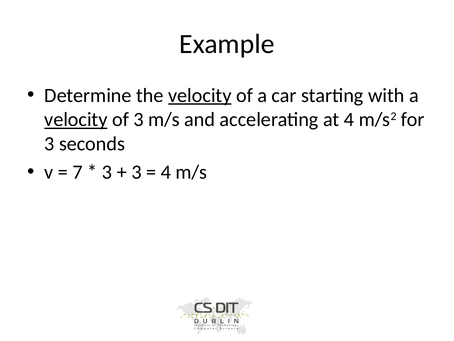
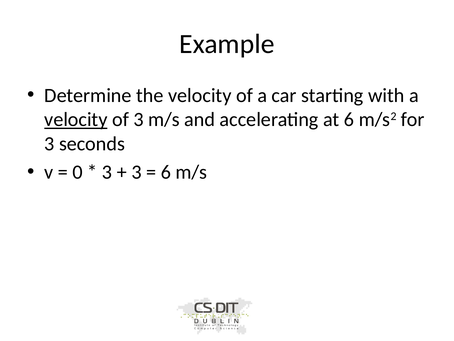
velocity at (200, 95) underline: present -> none
at 4: 4 -> 6
7: 7 -> 0
4 at (166, 172): 4 -> 6
